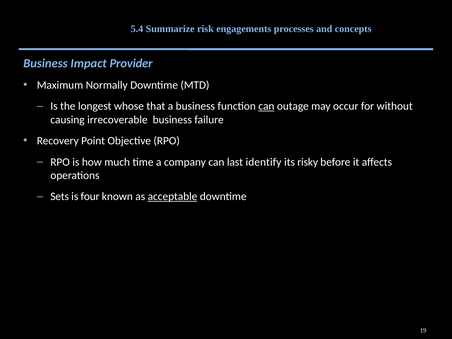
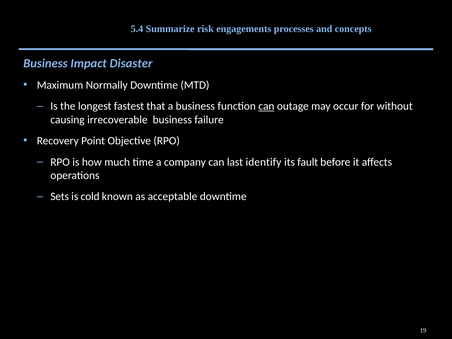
Provider: Provider -> Disaster
whose: whose -> fastest
risky: risky -> fault
four: four -> cold
acceptable underline: present -> none
